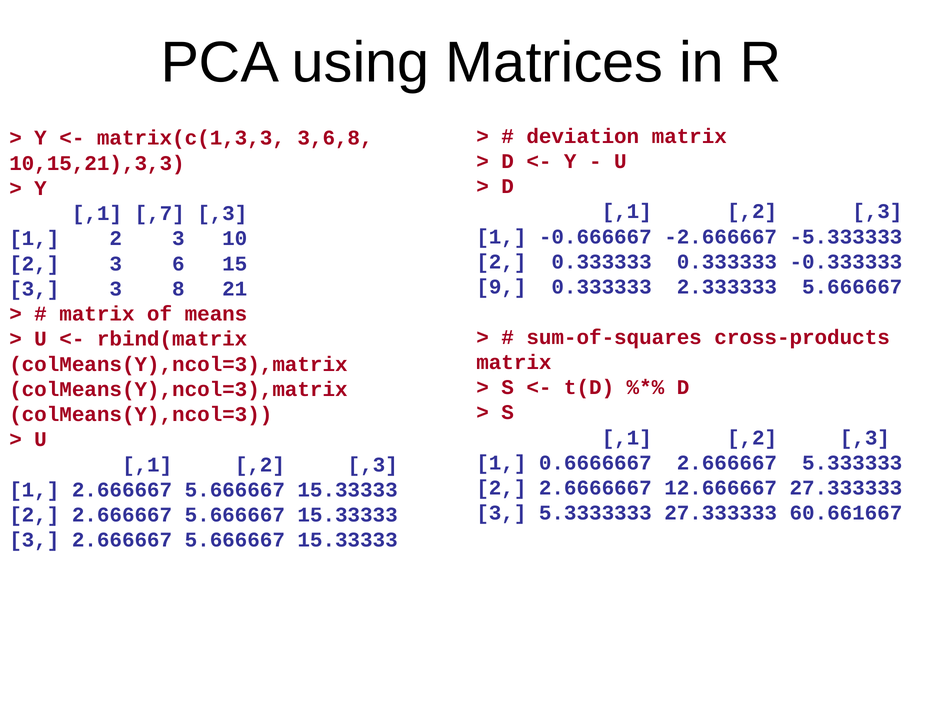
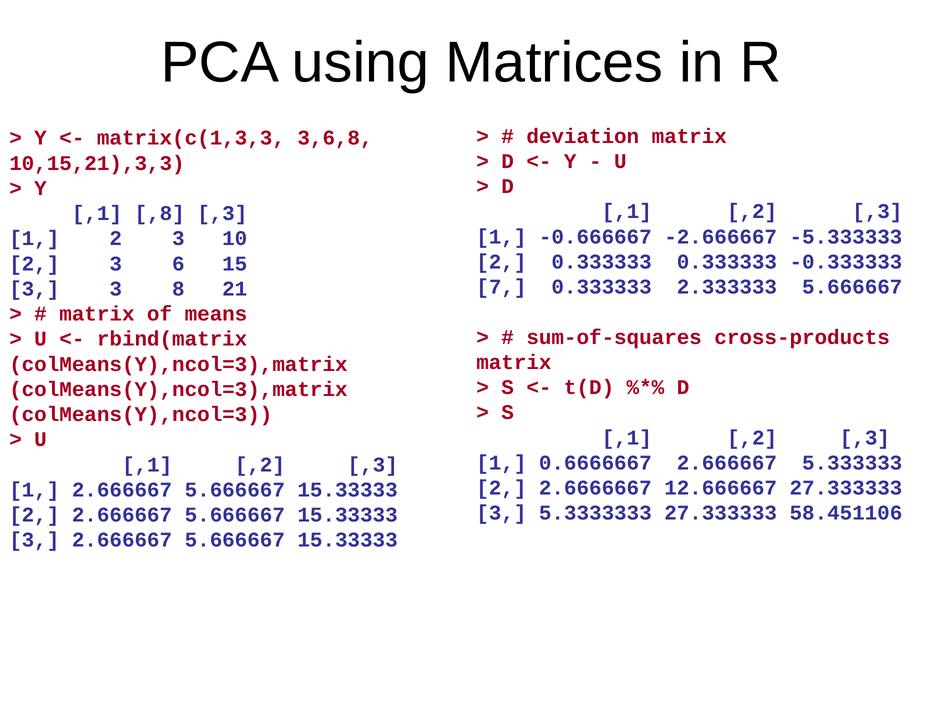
,7: ,7 -> ,8
9: 9 -> 7
60.661667: 60.661667 -> 58.451106
